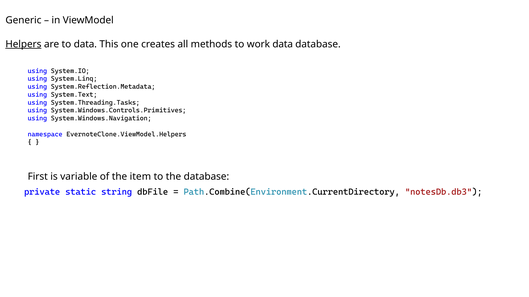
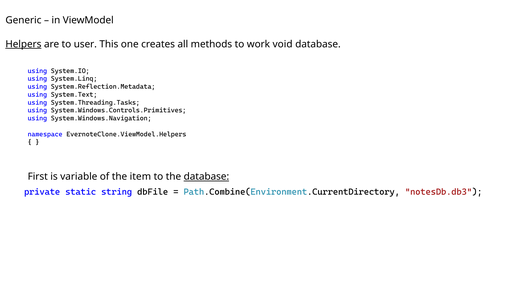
to data: data -> user
work data: data -> void
database at (206, 177) underline: none -> present
